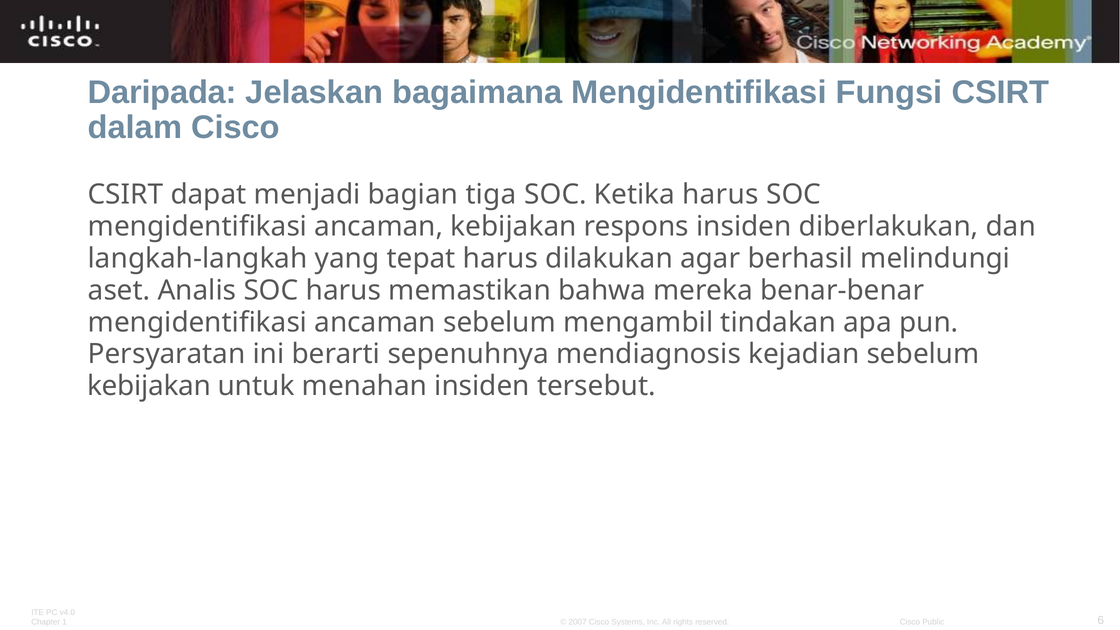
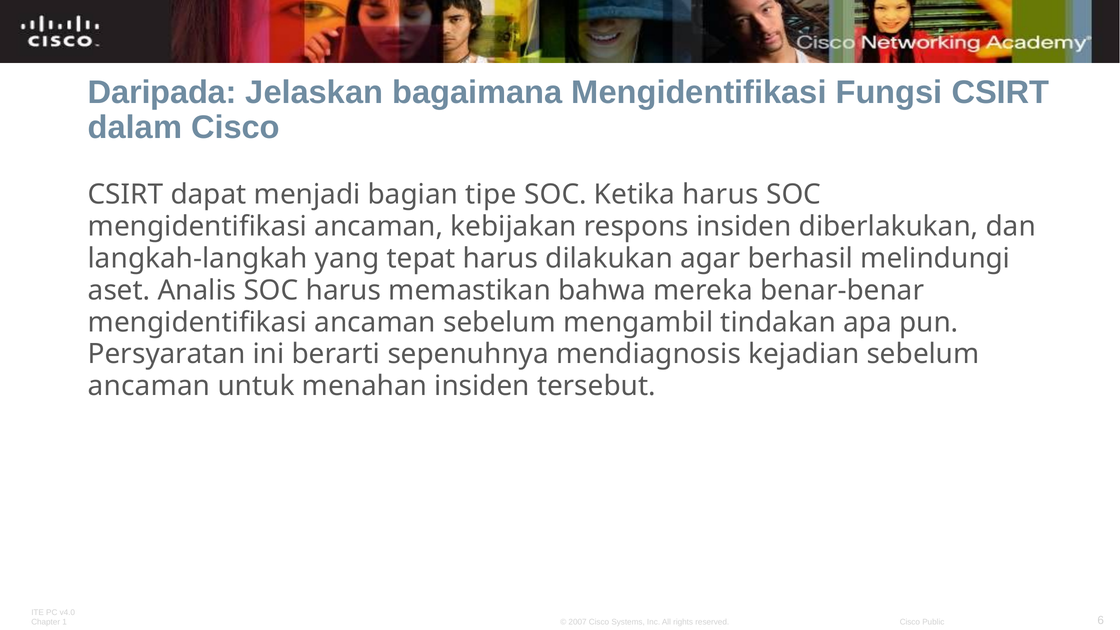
tiga: tiga -> tipe
kebijakan at (149, 386): kebijakan -> ancaman
